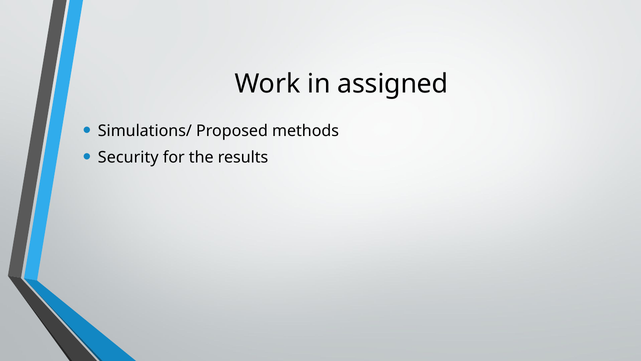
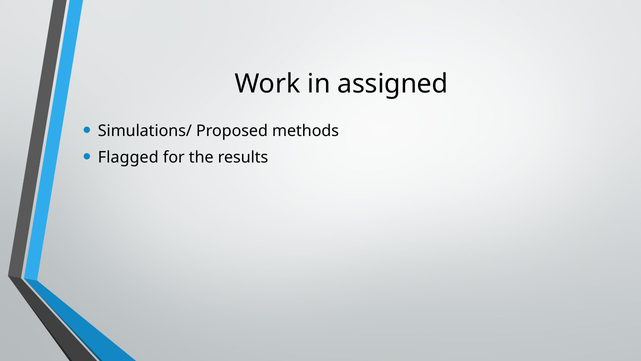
Security: Security -> Flagged
